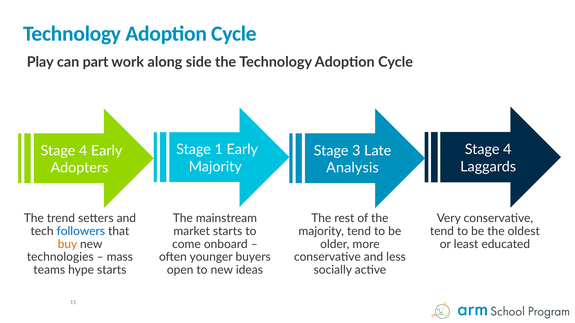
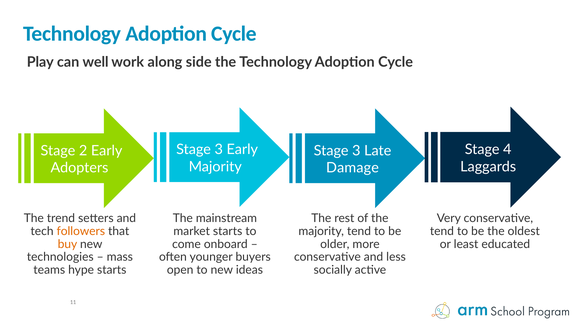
part: part -> well
1 at (219, 150): 1 -> 3
4 at (83, 151): 4 -> 2
Analysis: Analysis -> Damage
followers colour: blue -> orange
